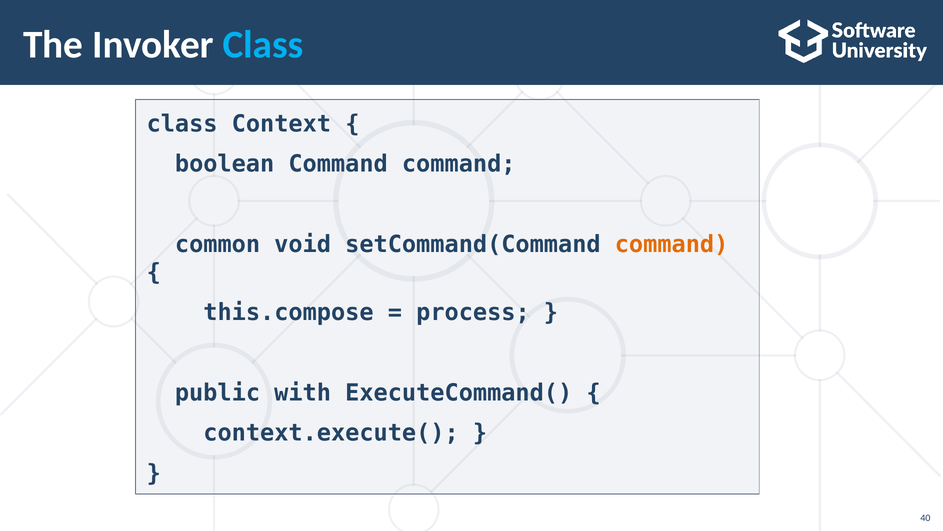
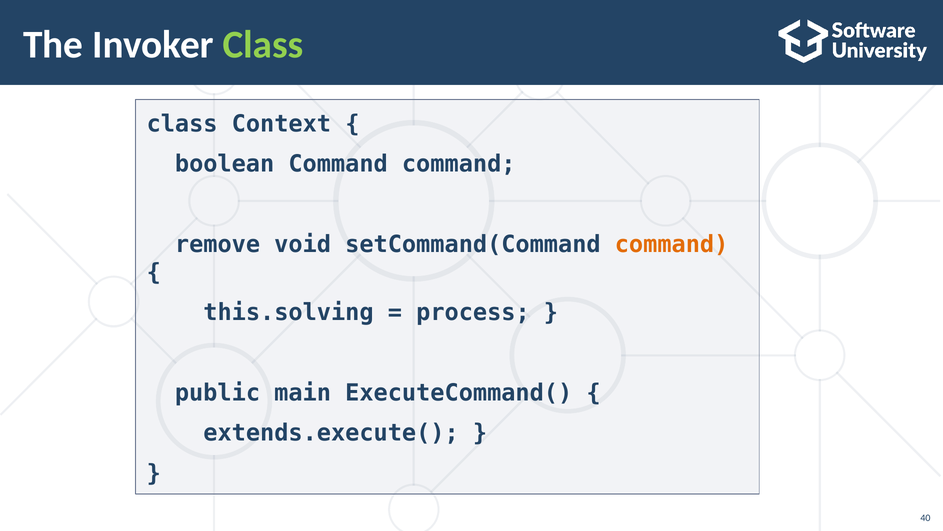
Class at (263, 45) colour: light blue -> light green
common: common -> remove
this.compose: this.compose -> this.solving
with: with -> main
context.execute(: context.execute( -> extends.execute(
